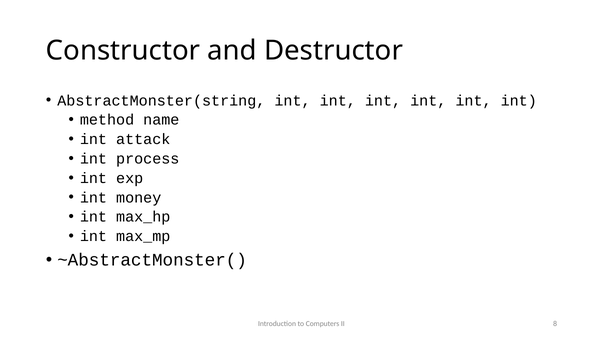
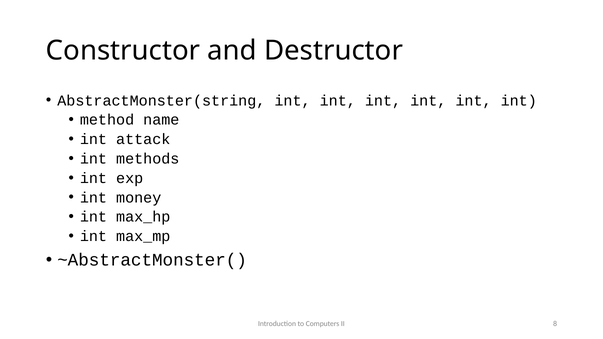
process: process -> methods
